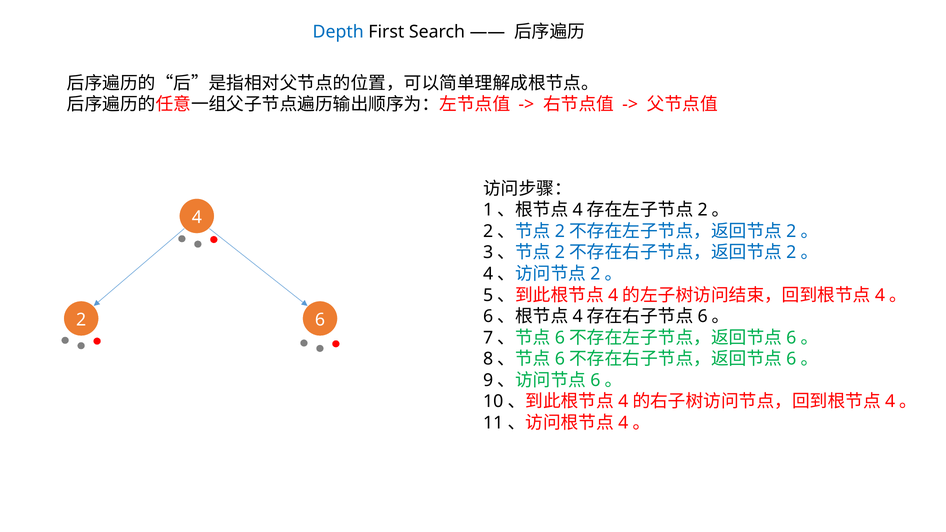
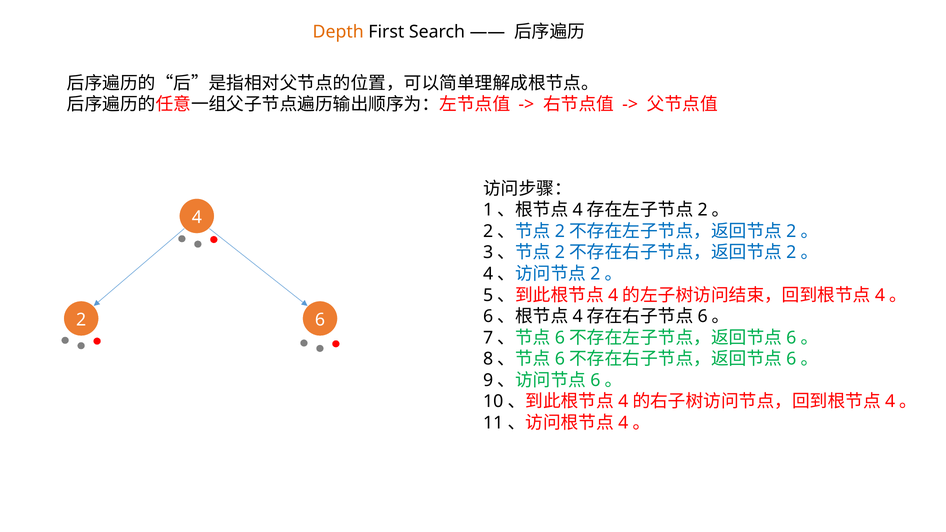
Depth colour: blue -> orange
